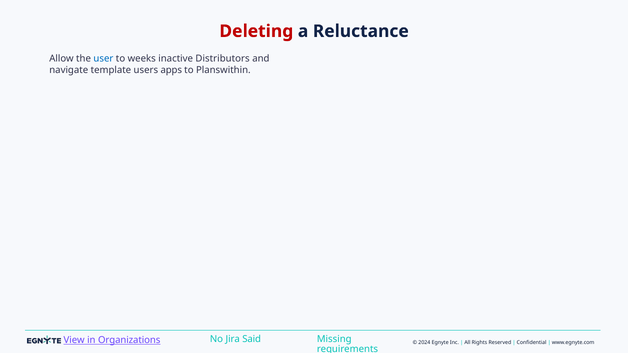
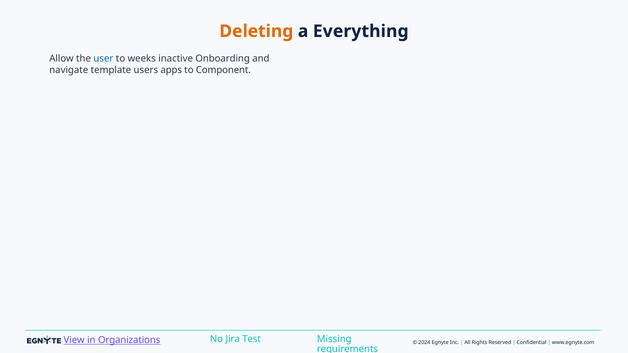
Deleting colour: red -> orange
Reluctance: Reluctance -> Everything
Distributors: Distributors -> Onboarding
Planswithin: Planswithin -> Component
Said: Said -> Test
